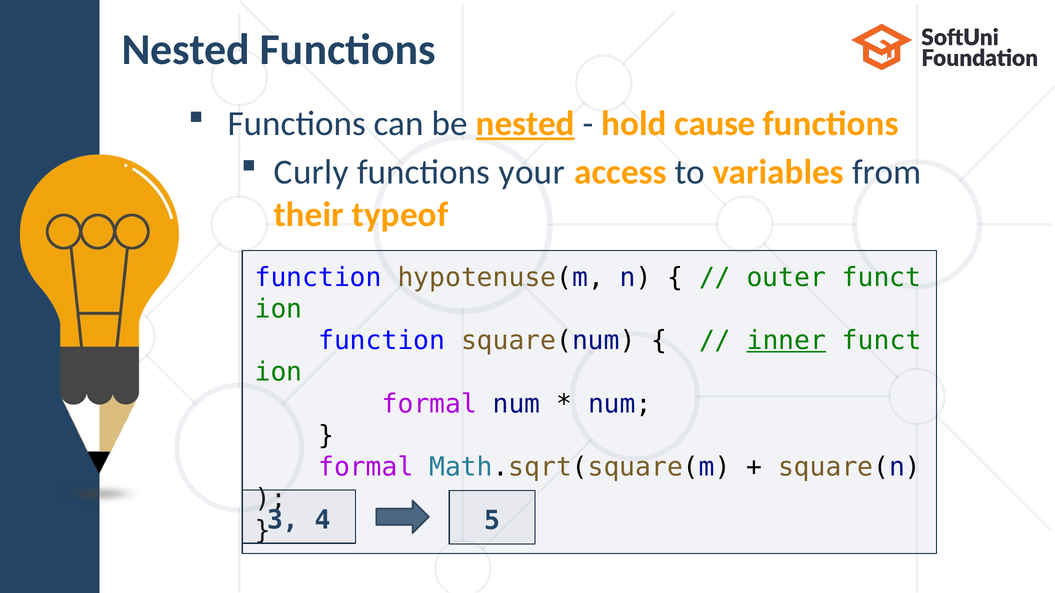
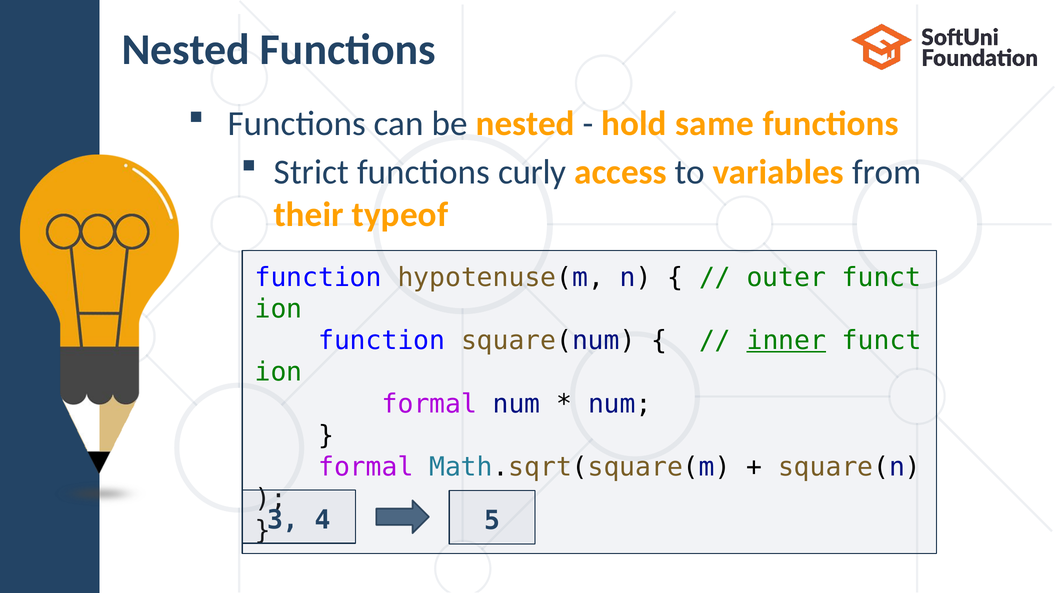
nested at (525, 124) underline: present -> none
cause: cause -> same
Curly: Curly -> Strict
your: your -> curly
